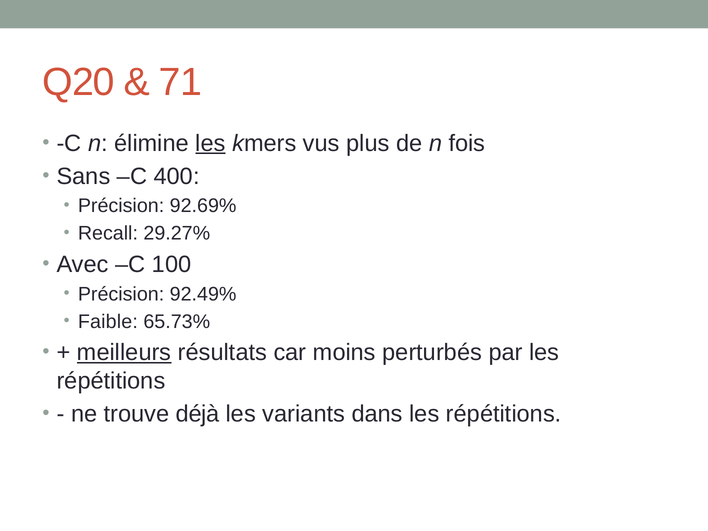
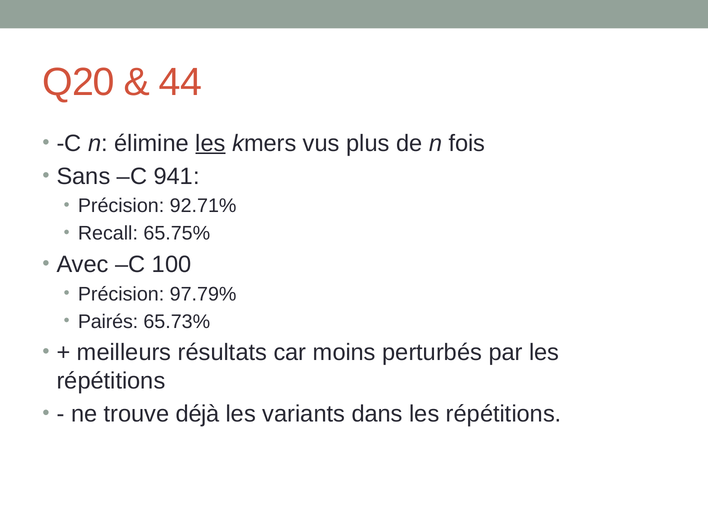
71: 71 -> 44
400: 400 -> 941
92.69%: 92.69% -> 92.71%
29.27%: 29.27% -> 65.75%
92.49%: 92.49% -> 97.79%
Faible: Faible -> Pairés
meilleurs underline: present -> none
